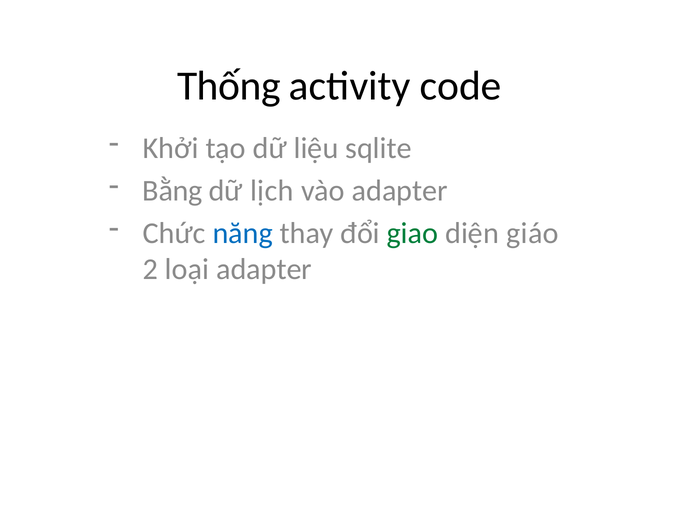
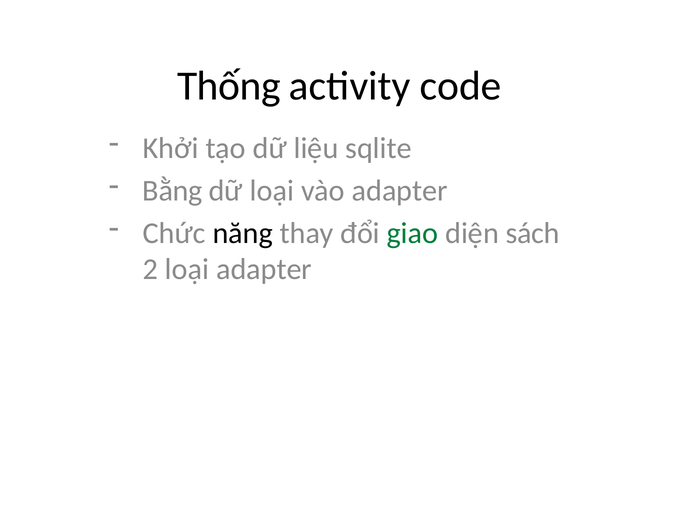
dữ lịch: lịch -> loại
năng colour: blue -> black
giáo: giáo -> sách
